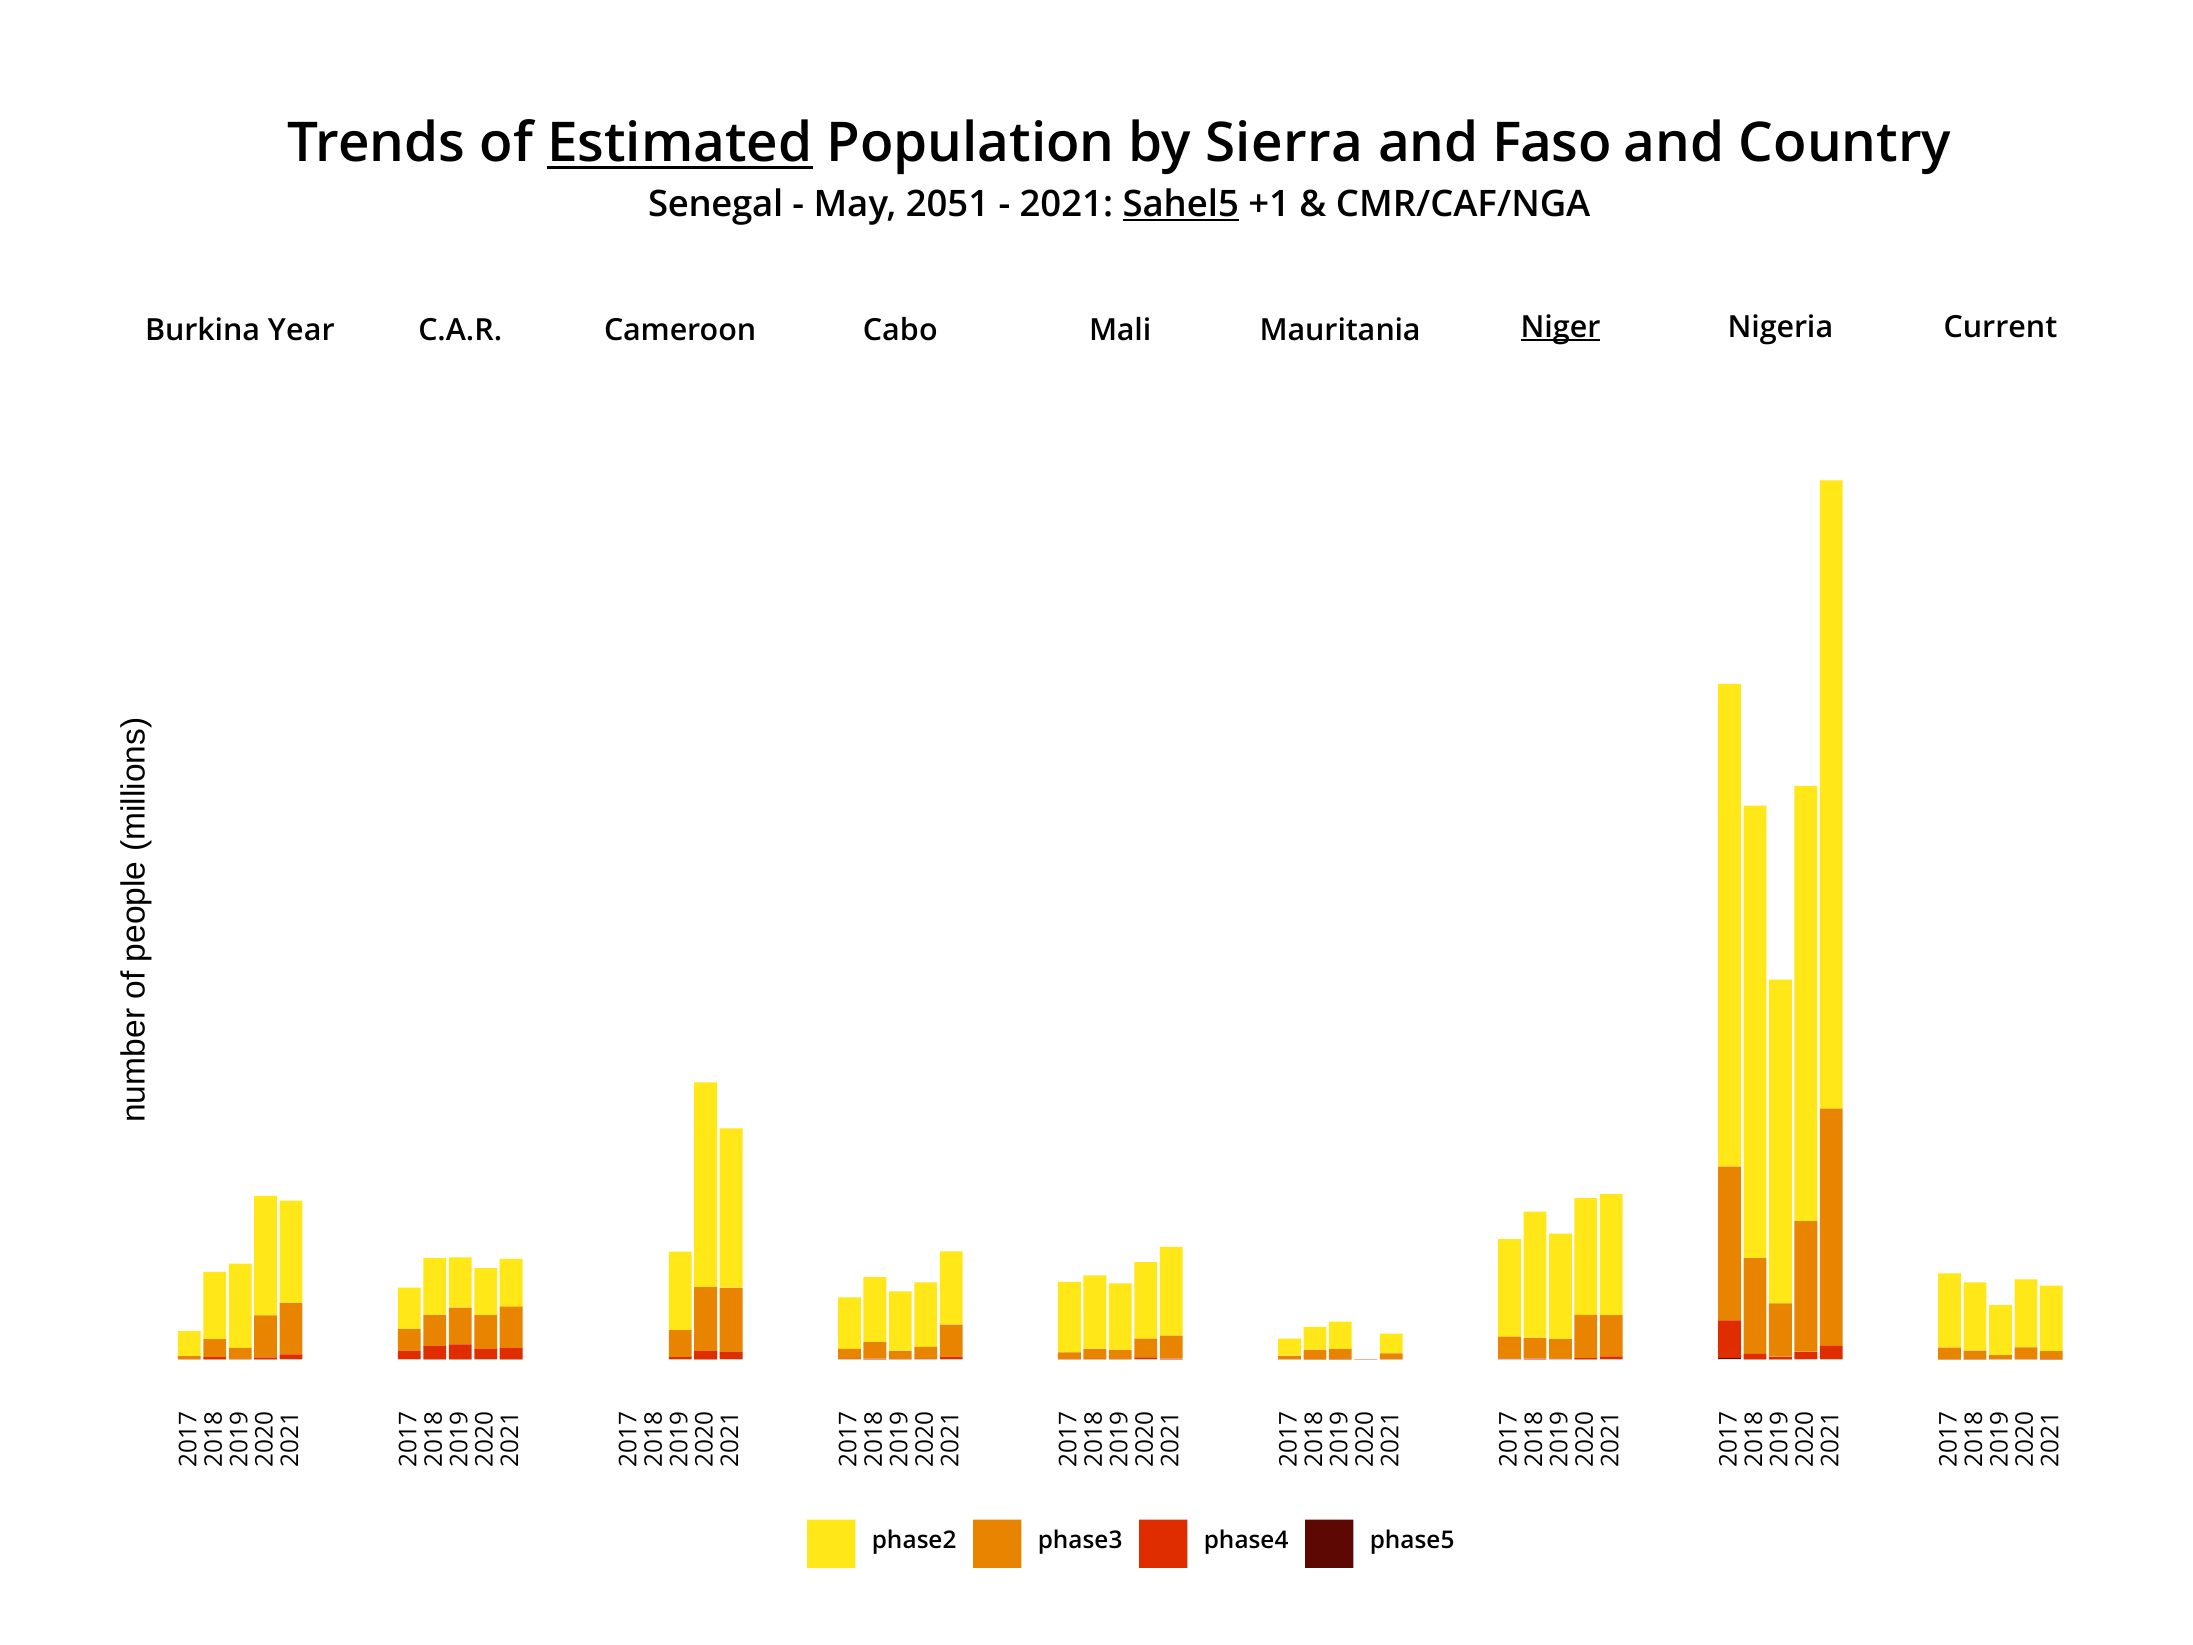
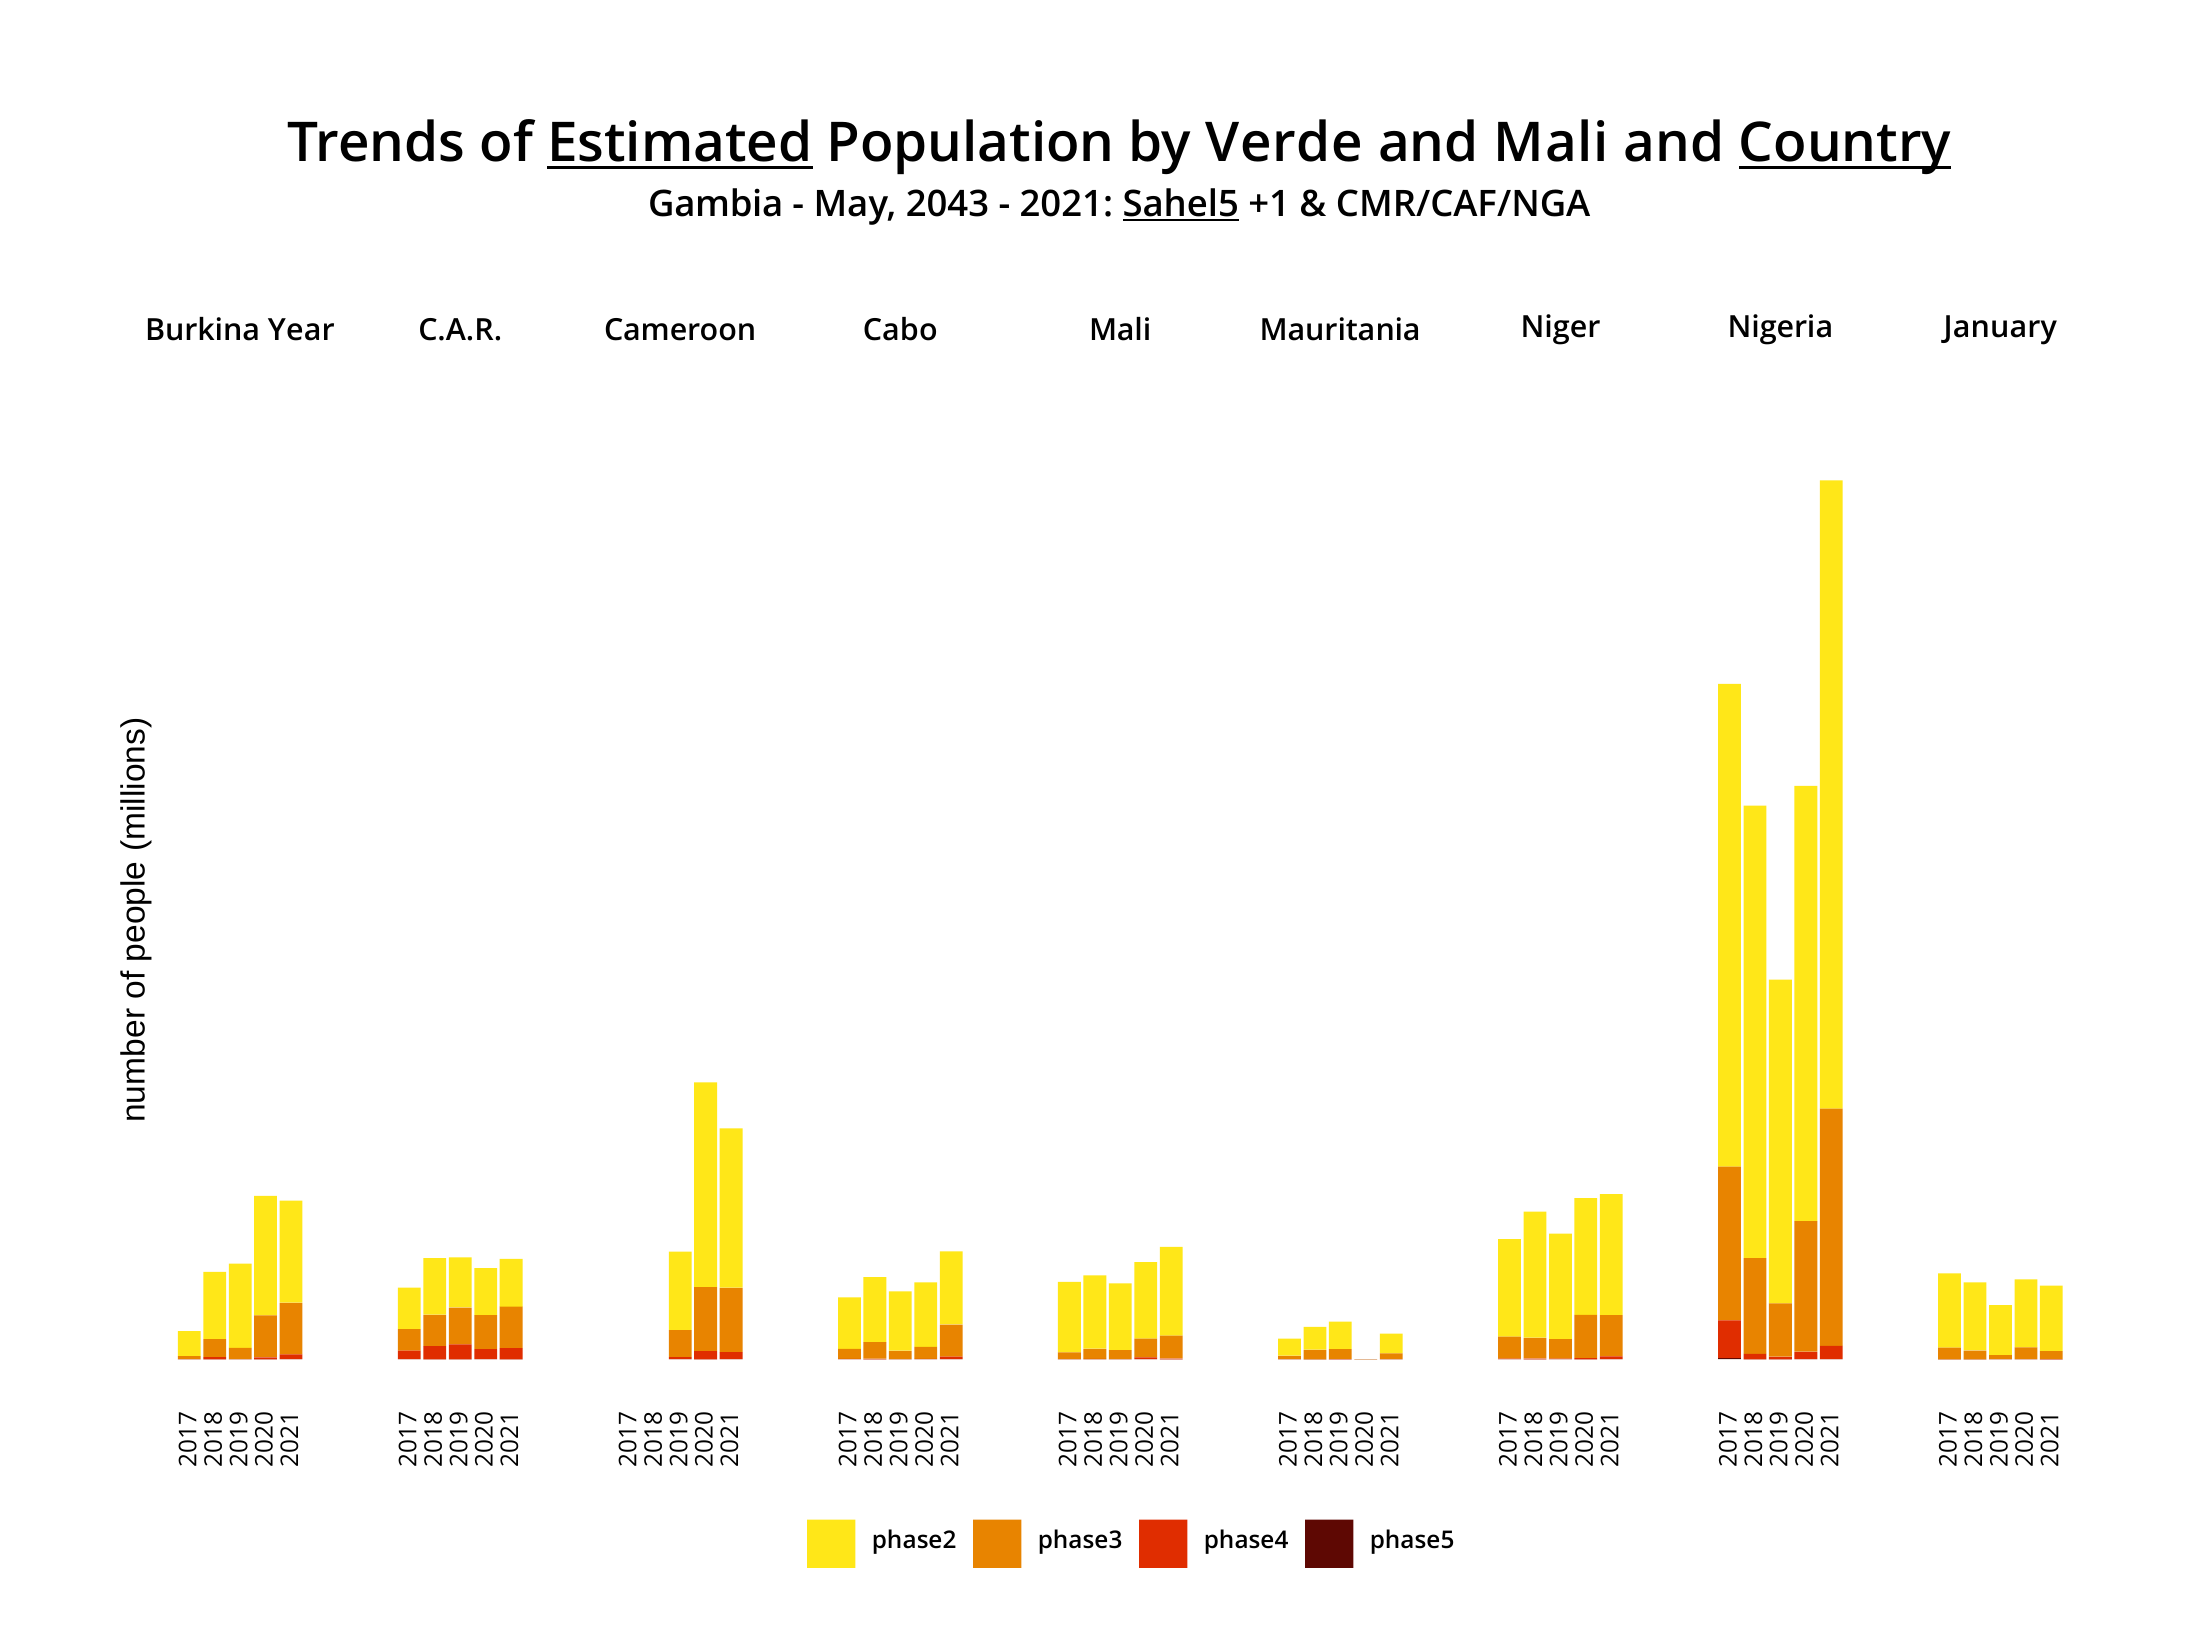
Sierra: Sierra -> Verde
and Faso: Faso -> Mali
Country underline: none -> present
Senegal: Senegal -> Gambia
2051: 2051 -> 2043
Niger underline: present -> none
Current: Current -> January
